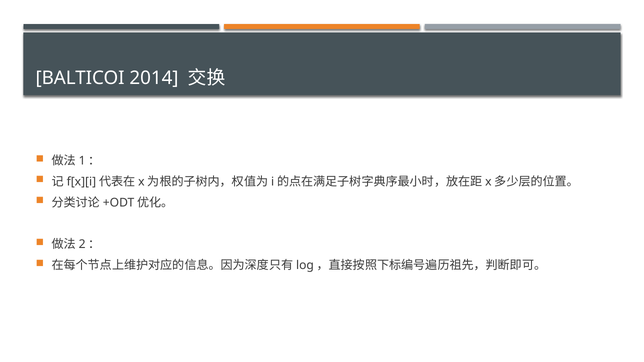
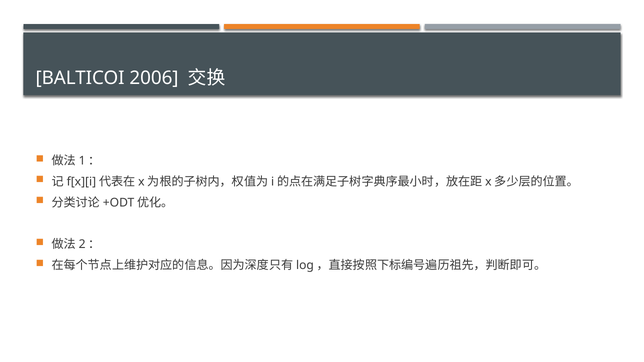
2014: 2014 -> 2006
